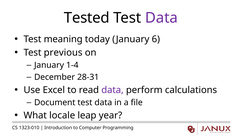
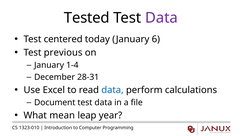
meaning: meaning -> centered
data at (112, 90) colour: purple -> blue
locale: locale -> mean
